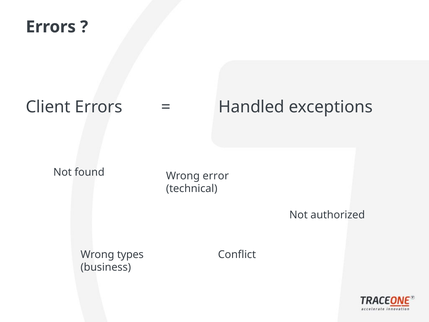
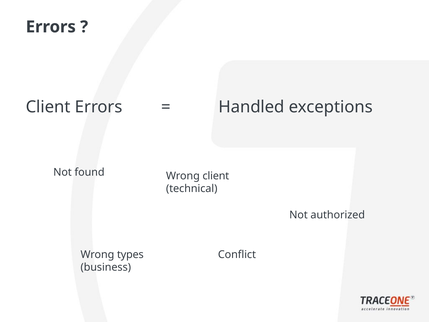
Wrong error: error -> client
